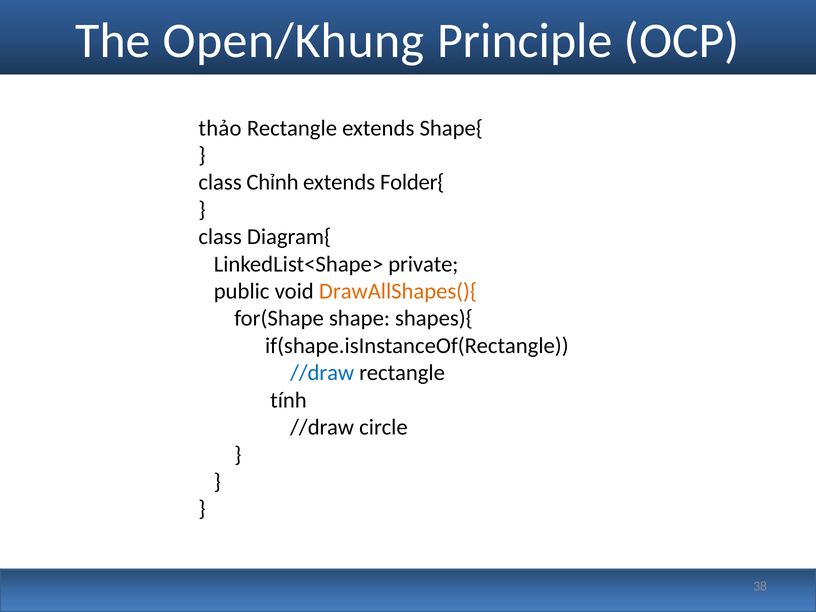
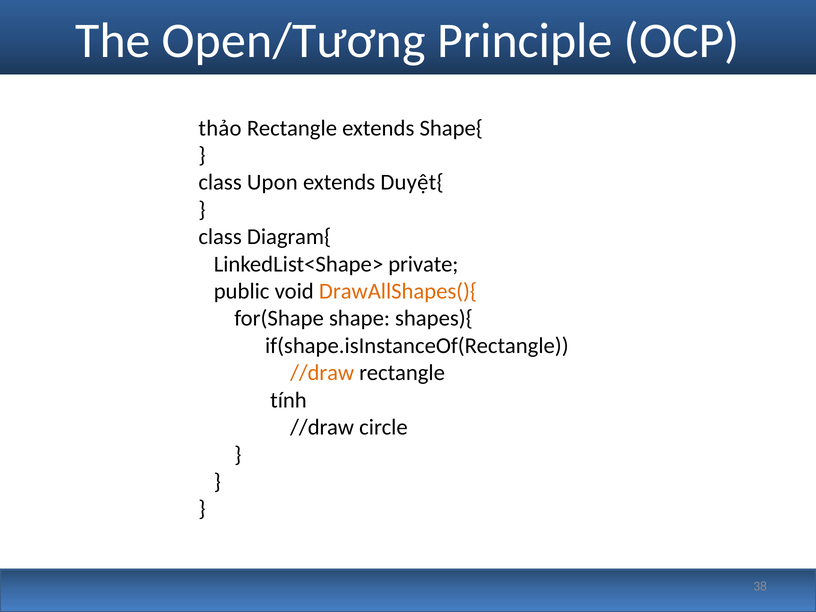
Open/Khung: Open/Khung -> Open/Tương
Chỉnh: Chỉnh -> Upon
Folder{: Folder{ -> Duyệt{
//draw at (322, 373) colour: blue -> orange
